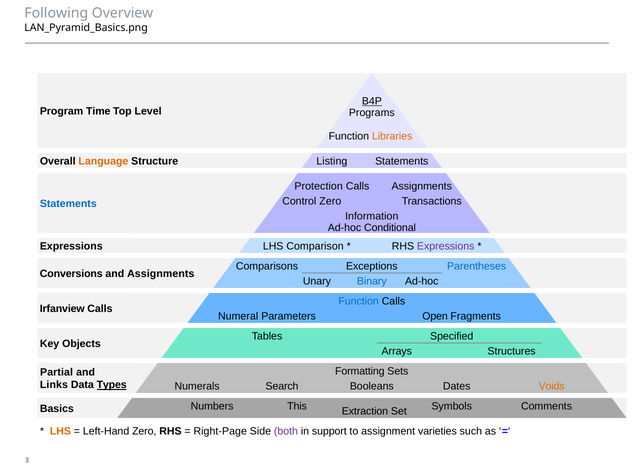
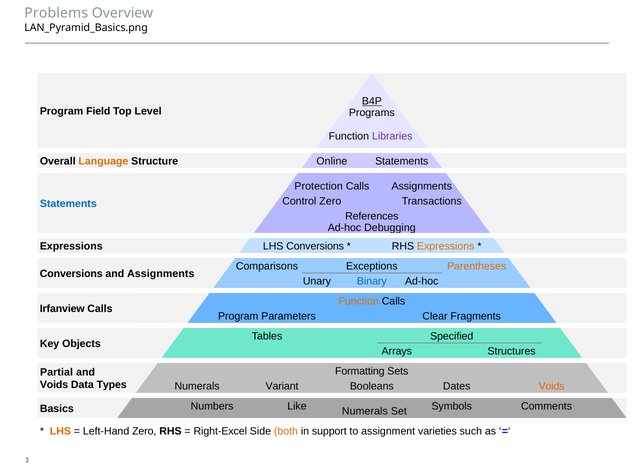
Following: Following -> Problems
Time: Time -> Field
Libraries colour: orange -> purple
Listing: Listing -> Online
Information: Information -> References
Conditional: Conditional -> Debugging
LHS Comparison: Comparison -> Conversions
Expressions at (446, 246) colour: purple -> orange
Parentheses colour: blue -> orange
Function at (359, 301) colour: blue -> orange
Numeral at (238, 316): Numeral -> Program
Open: Open -> Clear
Links at (54, 385): Links -> Voids
Types underline: present -> none
Search: Search -> Variant
This: This -> Like
Extraction at (365, 411): Extraction -> Numerals
Right-Page: Right-Page -> Right-Excel
both colour: purple -> orange
